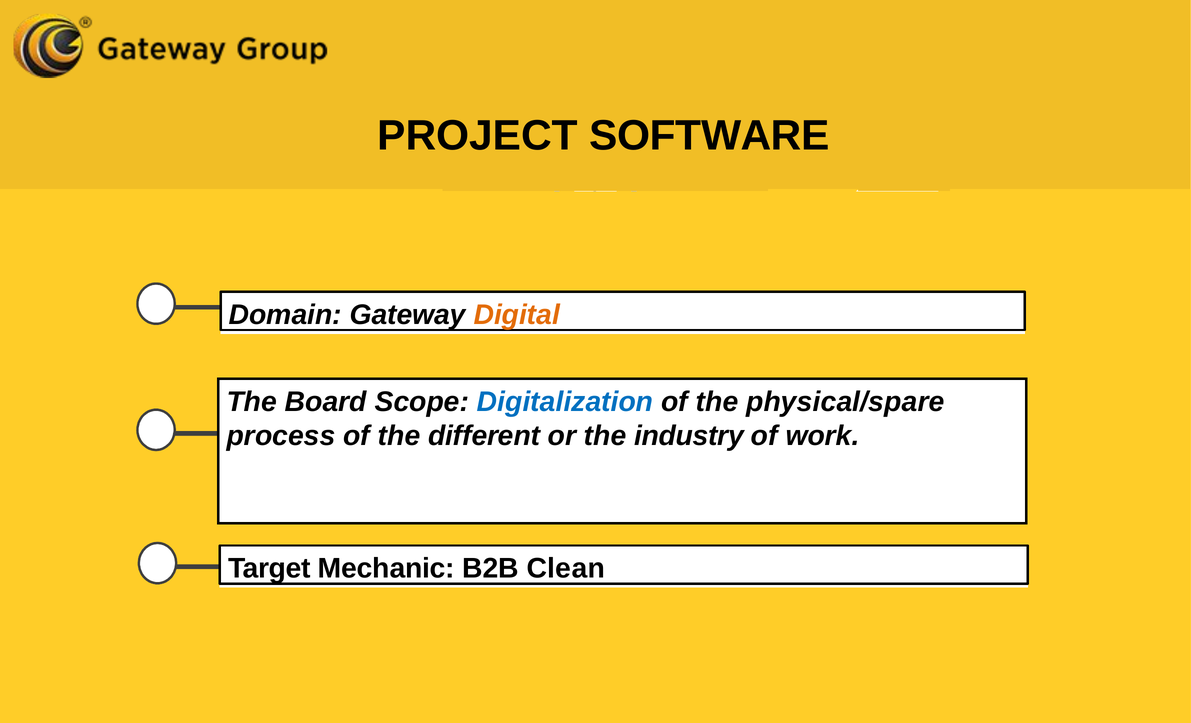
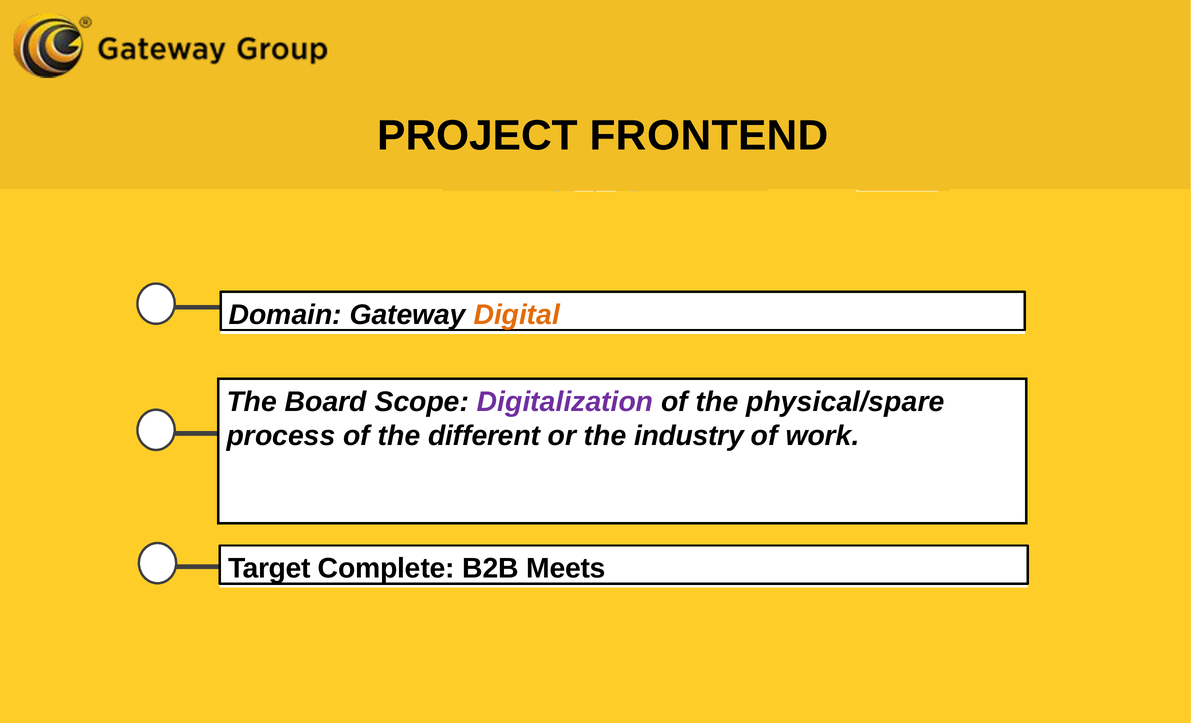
SOFTWARE: SOFTWARE -> FRONTEND
Digitalization colour: blue -> purple
Mechanic: Mechanic -> Complete
B2B Clean: Clean -> Meets
